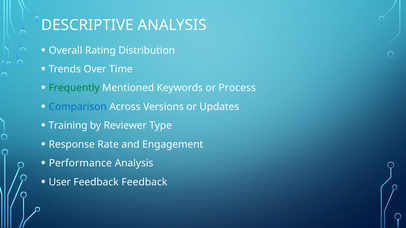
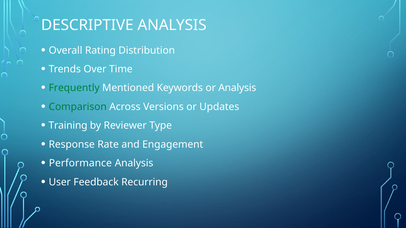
or Process: Process -> Analysis
Comparison colour: blue -> green
Feedback Feedback: Feedback -> Recurring
